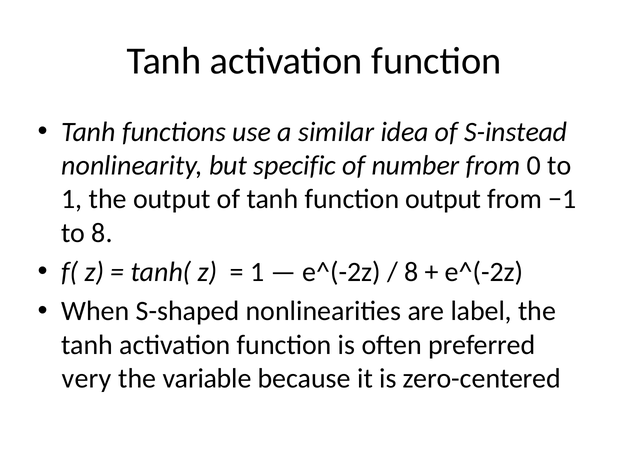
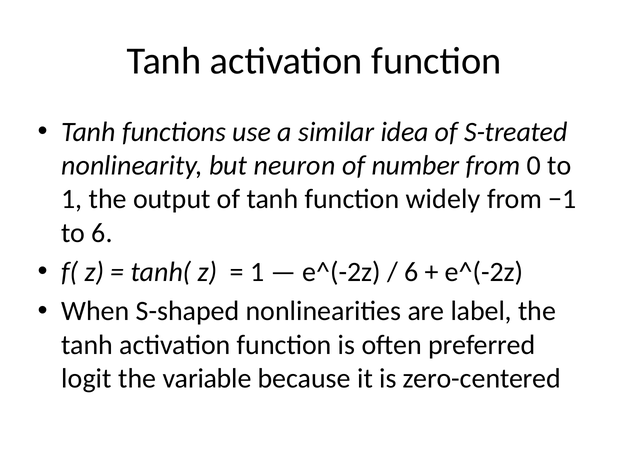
S-instead: S-instead -> S-treated
specific: specific -> neuron
function output: output -> widely
to 8: 8 -> 6
8 at (411, 272): 8 -> 6
very: very -> logit
